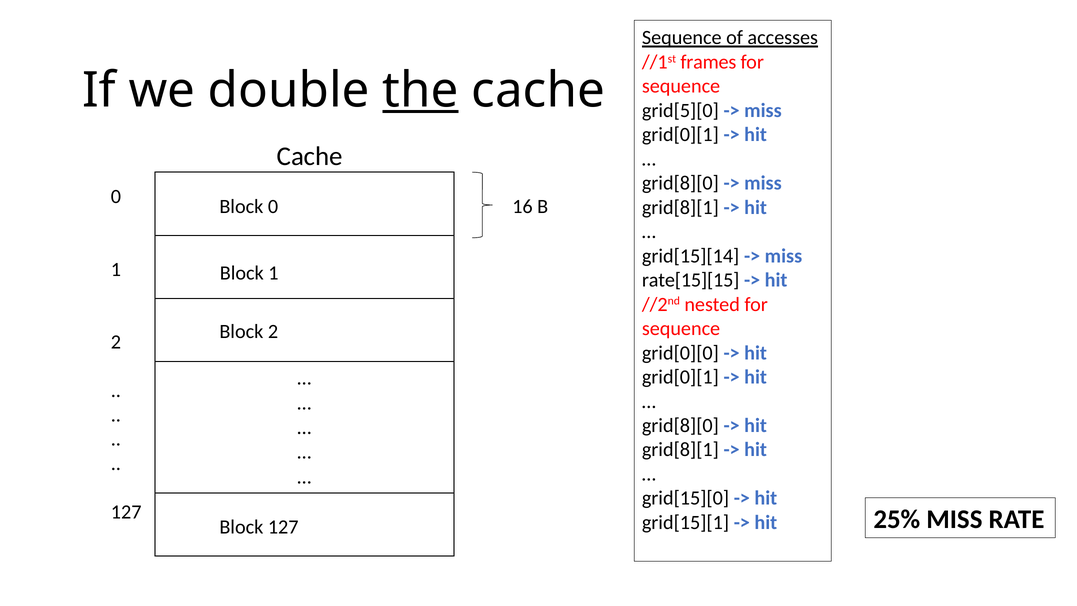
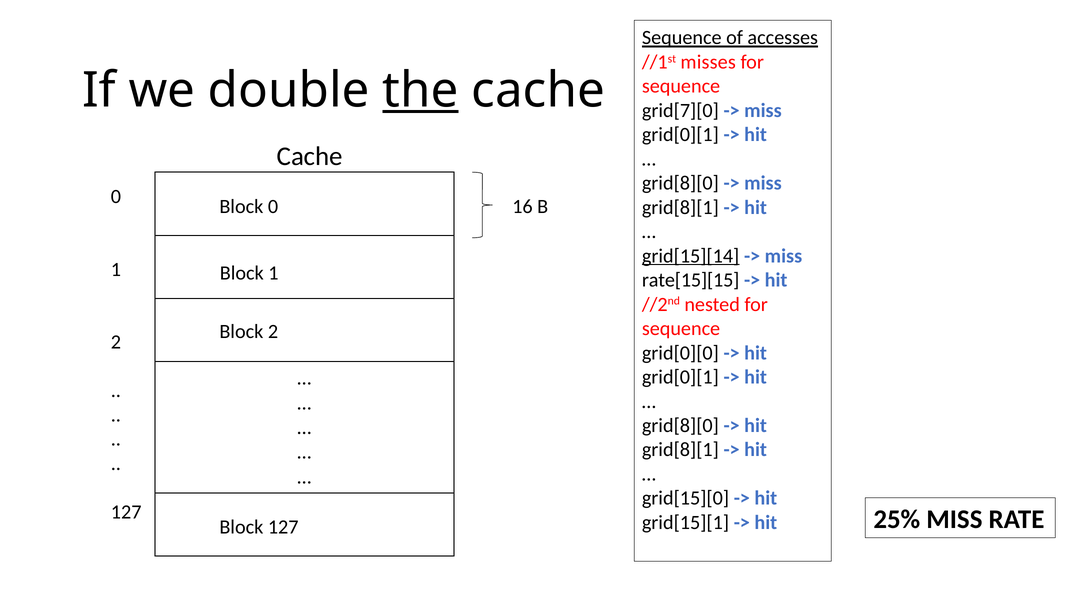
frames: frames -> misses
grid[5][0: grid[5][0 -> grid[7][0
grid[15][14 underline: none -> present
